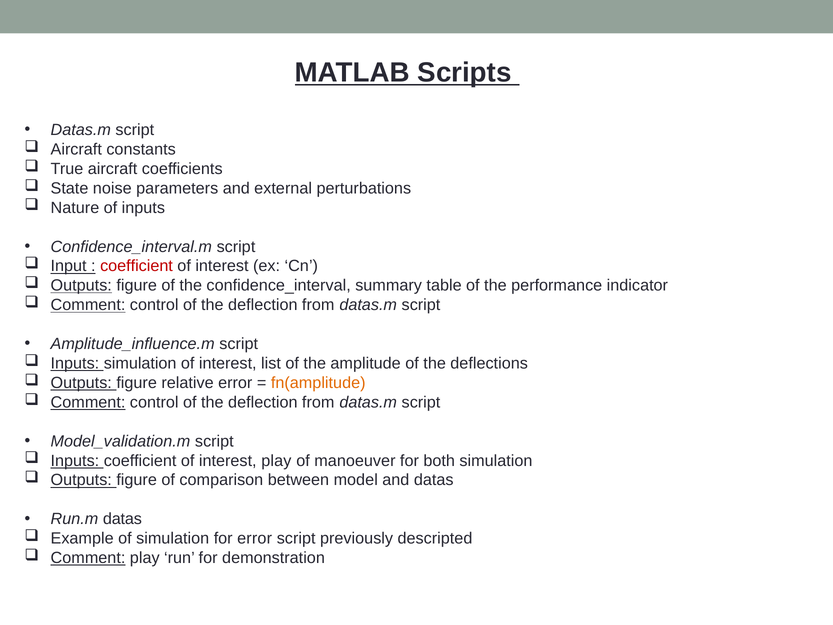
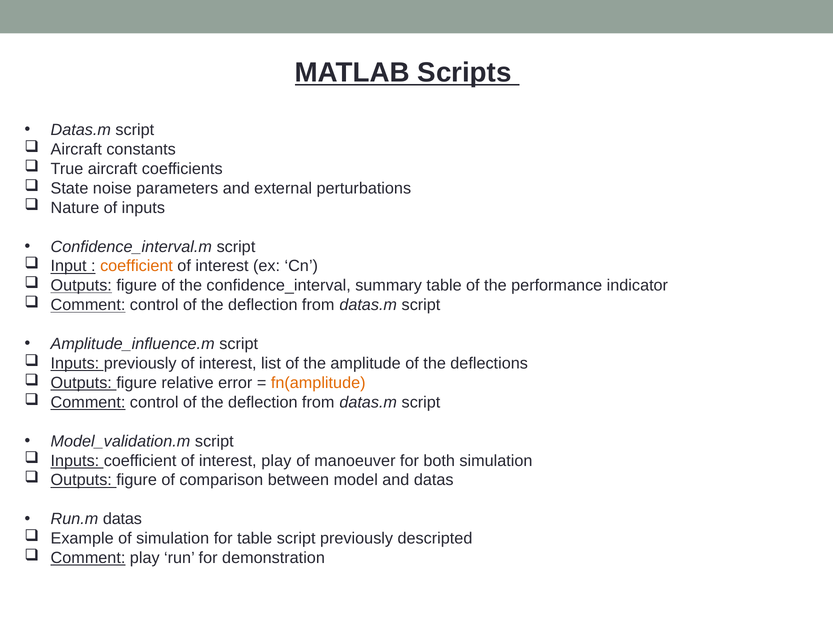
coefficient at (137, 266) colour: red -> orange
Inputs simulation: simulation -> previously
for error: error -> table
